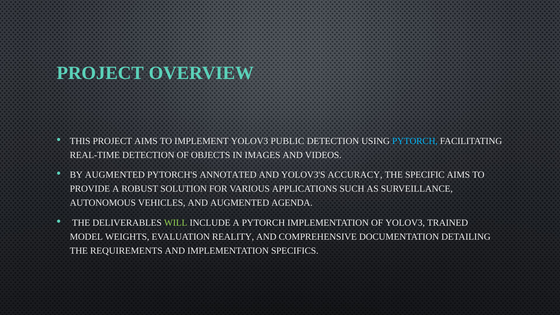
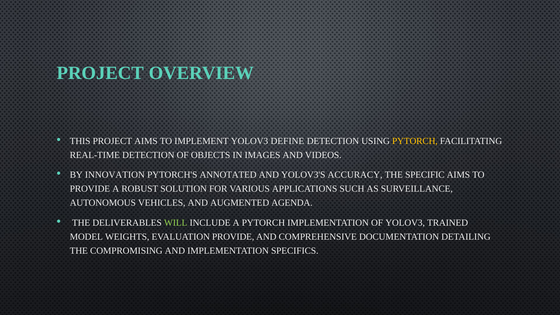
PUBLIC: PUBLIC -> DEFINE
PYTORCH at (415, 141) colour: light blue -> yellow
BY AUGMENTED: AUGMENTED -> INNOVATION
EVALUATION REALITY: REALITY -> PROVIDE
REQUIREMENTS: REQUIREMENTS -> COMPROMISING
